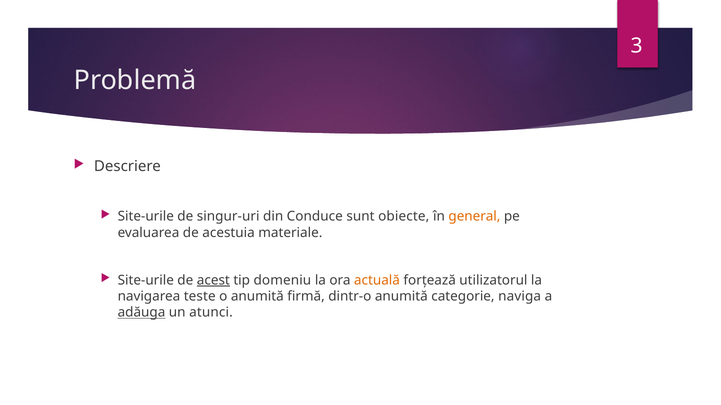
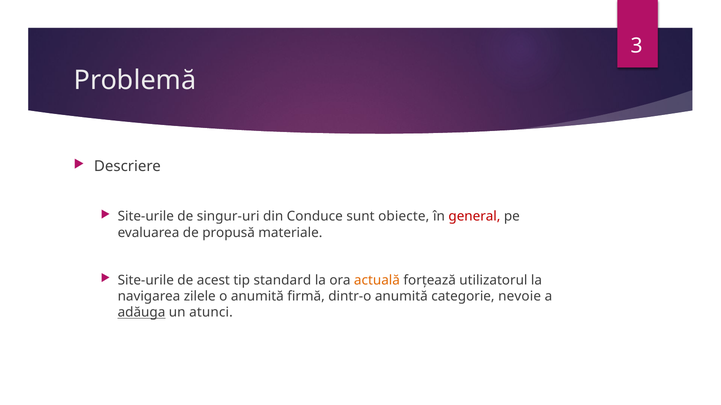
general colour: orange -> red
acestuia: acestuia -> propusă
acest underline: present -> none
domeniu: domeniu -> standard
teste: teste -> zilele
naviga: naviga -> nevoie
